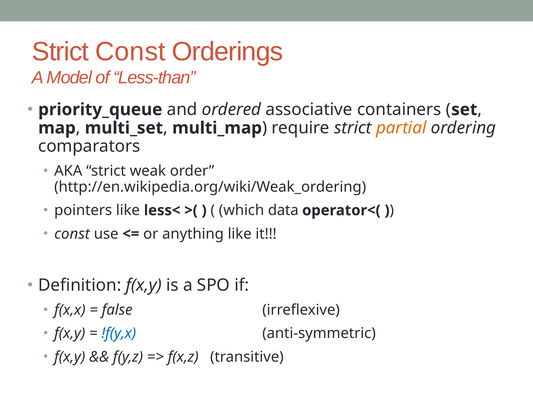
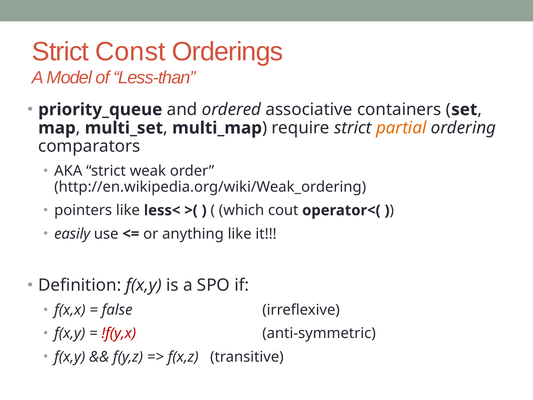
data: data -> cout
const at (72, 234): const -> easily
!f(y,x colour: blue -> red
